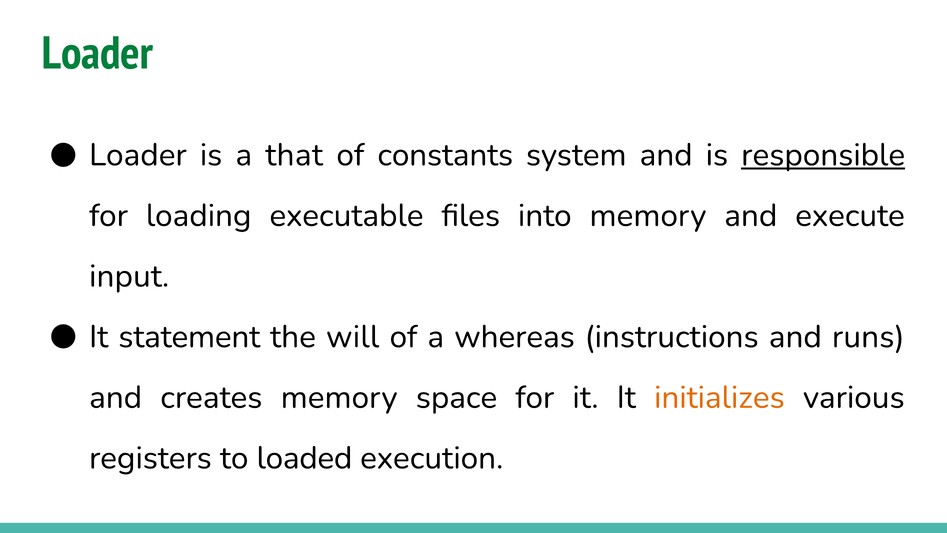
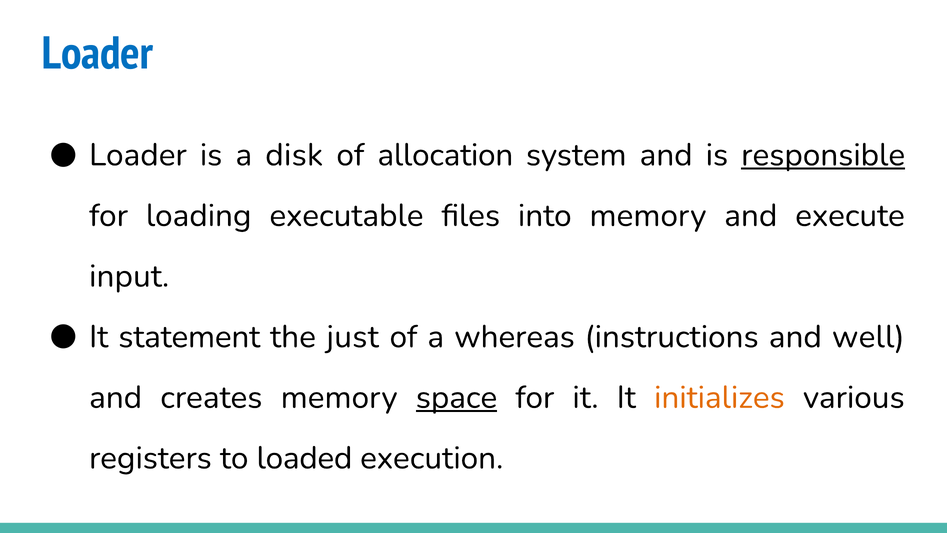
Loader at (98, 54) colour: green -> blue
that: that -> disk
constants: constants -> allocation
will: will -> just
runs: runs -> well
space underline: none -> present
